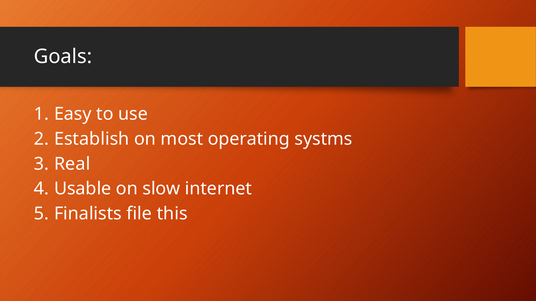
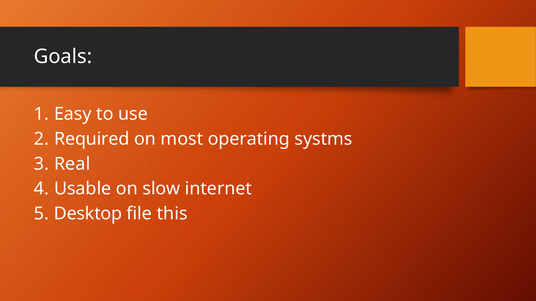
Establish: Establish -> Required
Finalists: Finalists -> Desktop
